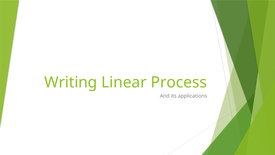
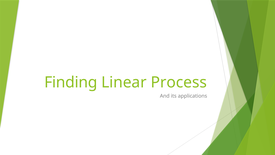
Writing: Writing -> Finding
